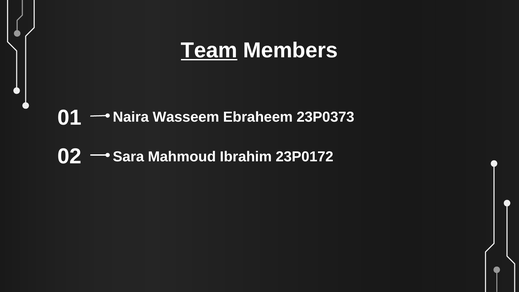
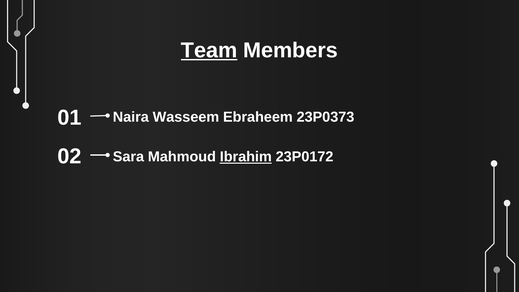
Ibrahim underline: none -> present
